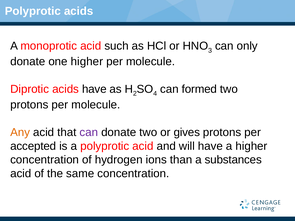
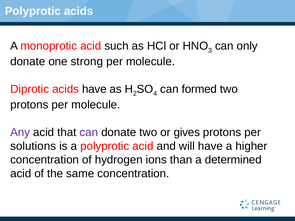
one higher: higher -> strong
Any colour: orange -> purple
accepted: accepted -> solutions
substances: substances -> determined
